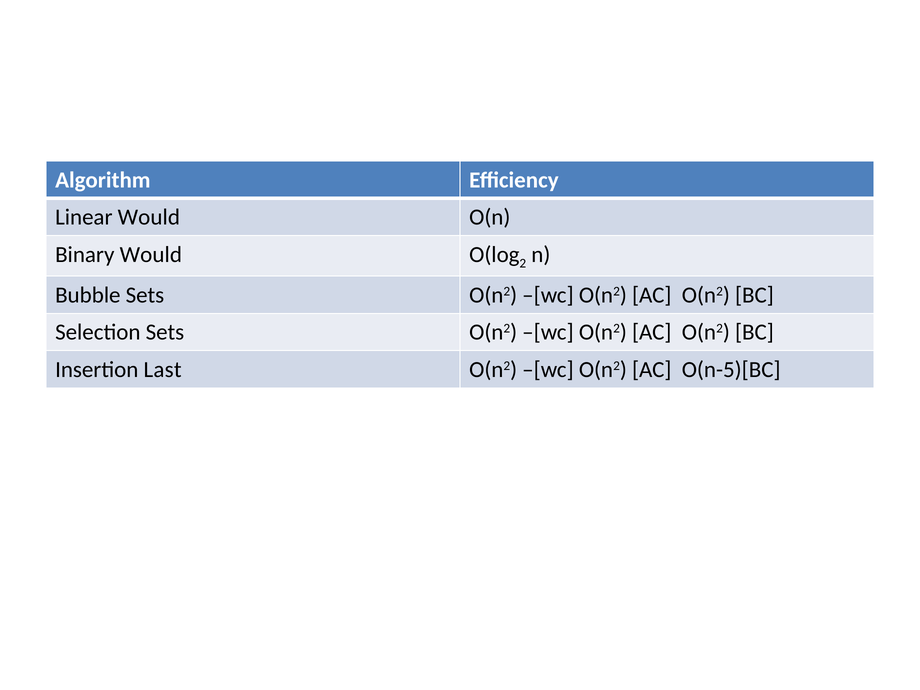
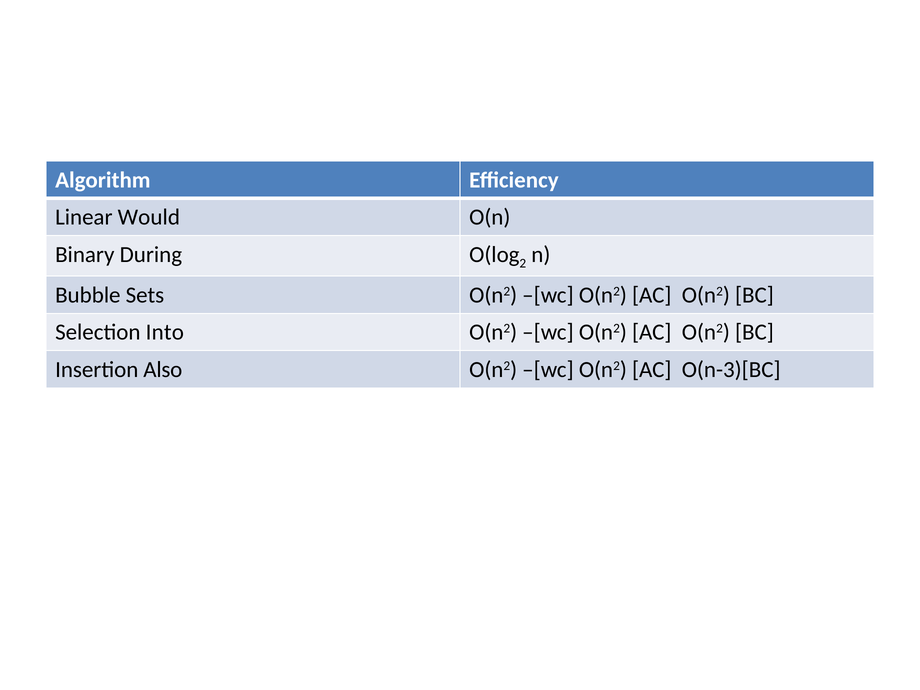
Binary Would: Would -> During
Selection Sets: Sets -> Into
Last: Last -> Also
O(n-5)[BC: O(n-5)[BC -> O(n-3)[BC
